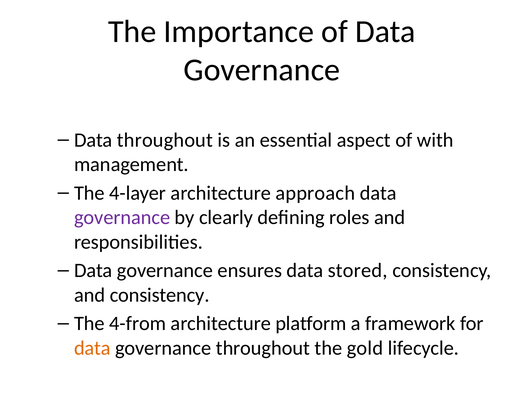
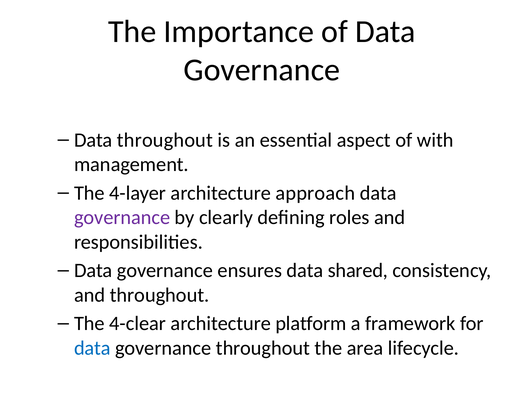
stored: stored -> shared
and consistency: consistency -> throughout
4-from: 4-from -> 4-clear
data at (92, 348) colour: orange -> blue
gold: gold -> area
